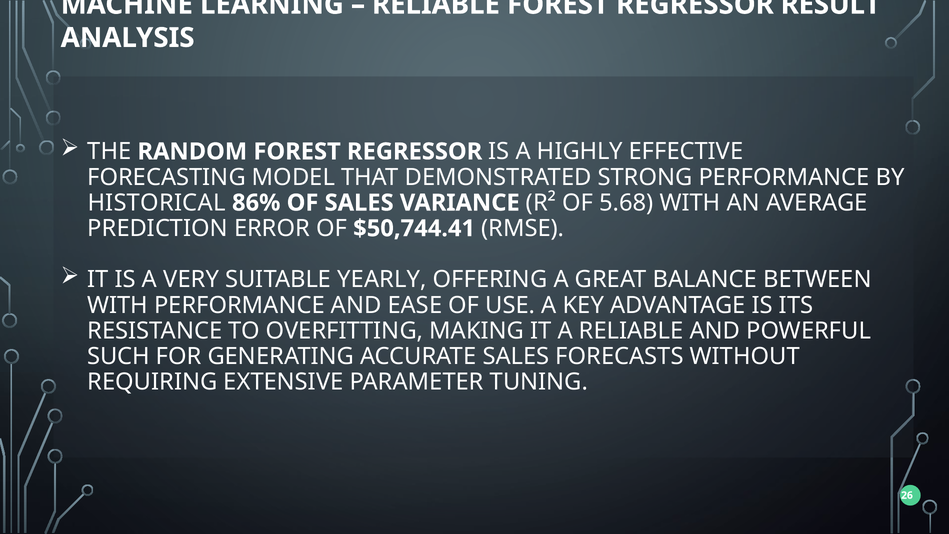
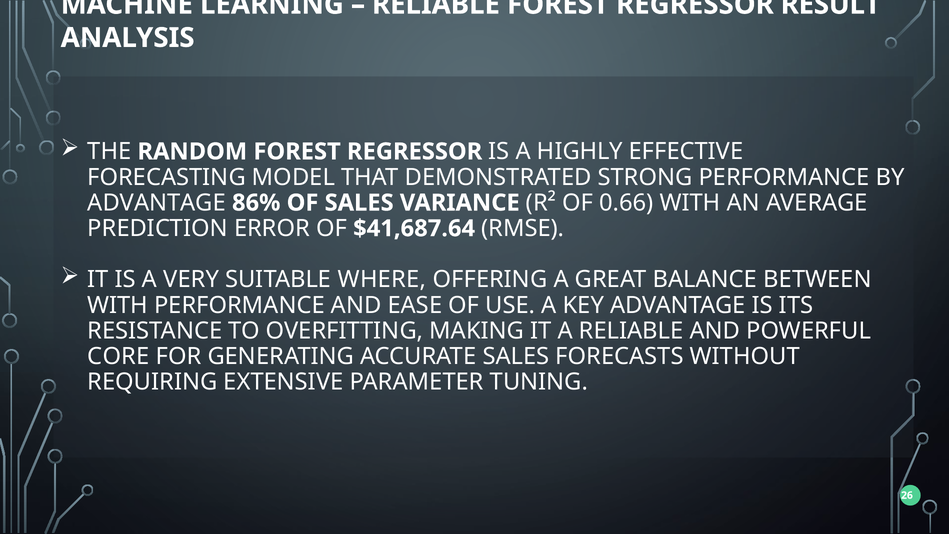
HISTORICAL at (156, 203): HISTORICAL -> ADVANTAGE
5.68: 5.68 -> 0.66
$50,744.41: $50,744.41 -> $41,687.64
YEARLY: YEARLY -> WHERE
SUCH: SUCH -> CORE
